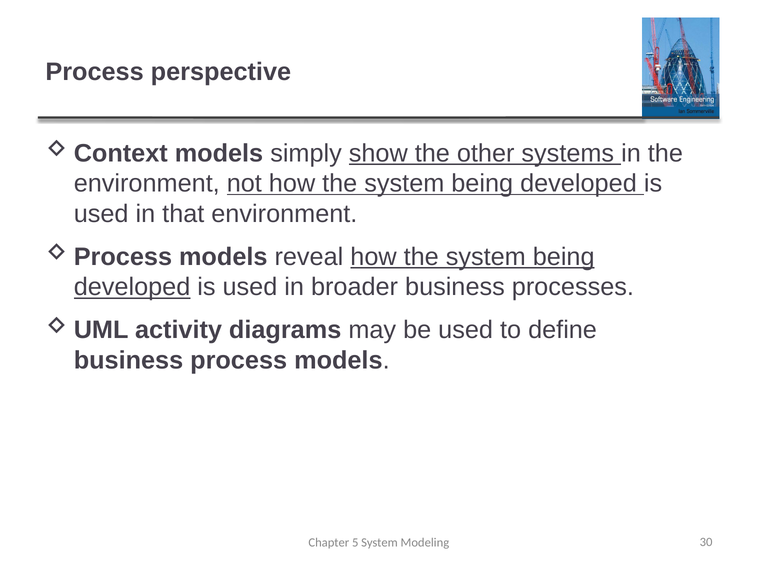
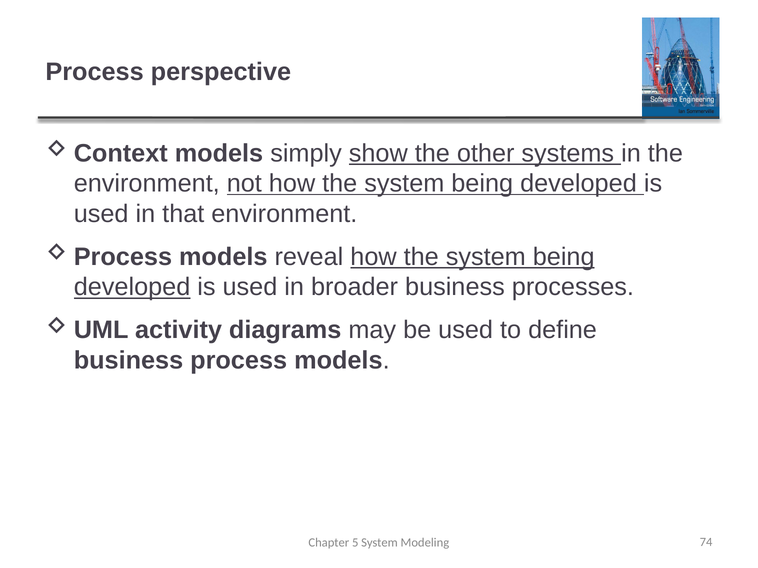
30: 30 -> 74
